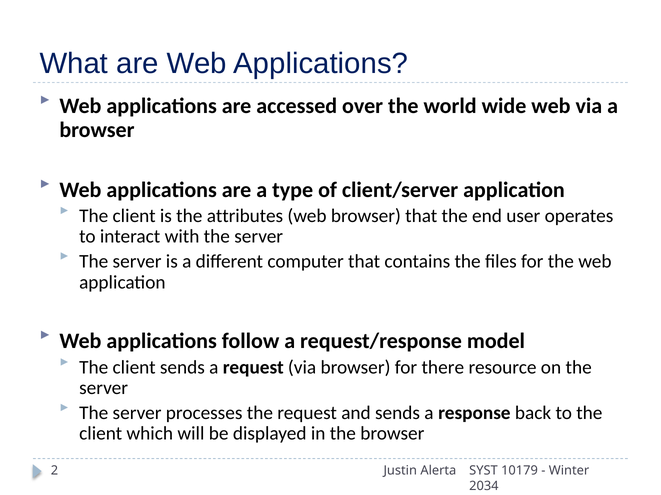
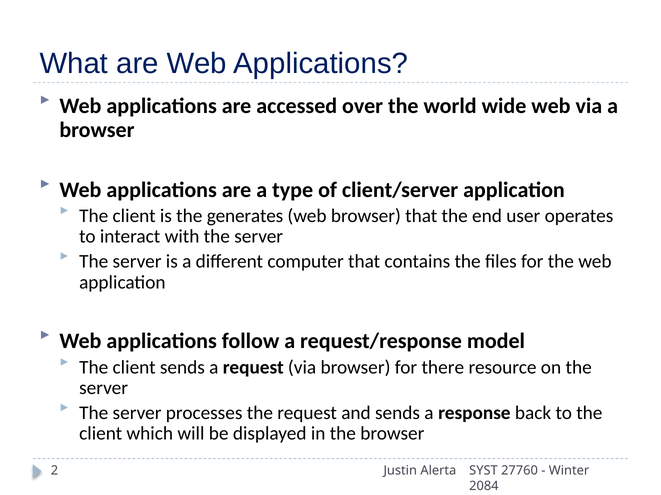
attributes: attributes -> generates
10179: 10179 -> 27760
2034: 2034 -> 2084
